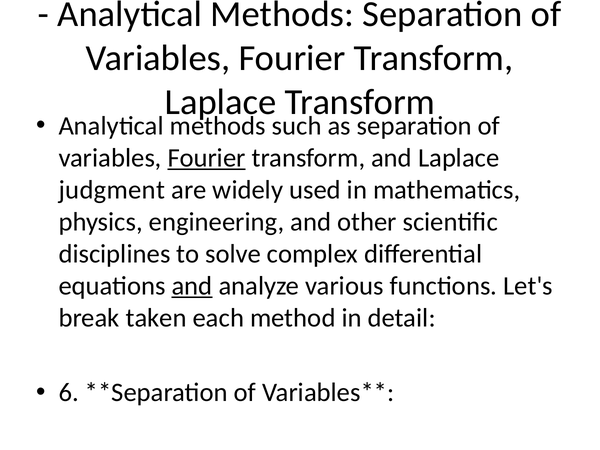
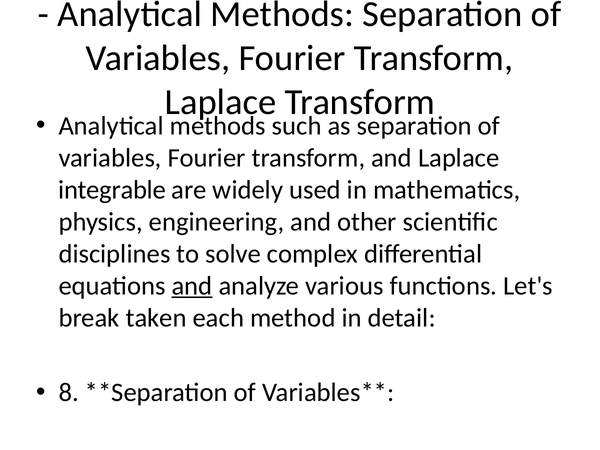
Fourier at (207, 158) underline: present -> none
judgment: judgment -> integrable
6: 6 -> 8
